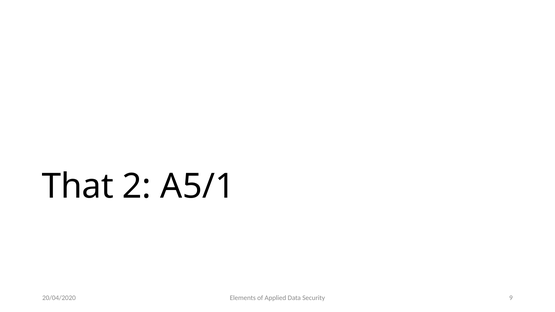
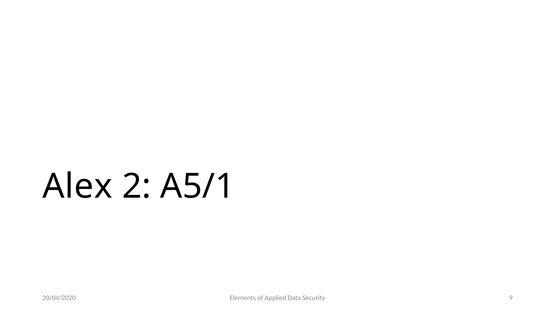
That: That -> Alex
